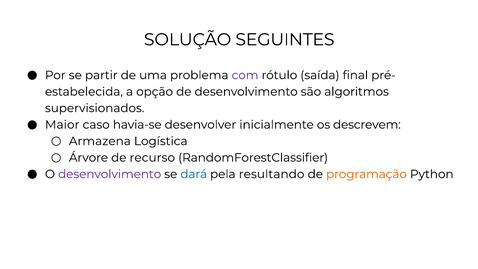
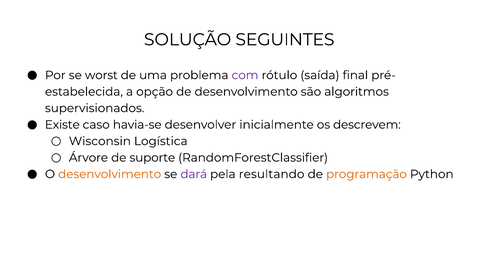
partir: partir -> worst
Maior: Maior -> Existe
Armazena: Armazena -> Wisconsin
recurso: recurso -> suporte
desenvolvimento at (110, 174) colour: purple -> orange
dará colour: blue -> purple
